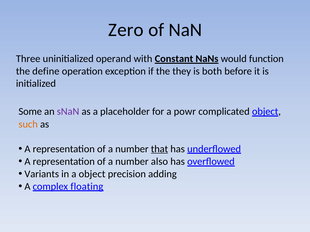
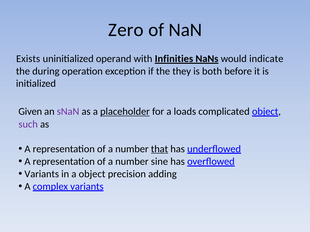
Three: Three -> Exists
Constant: Constant -> Infinities
function: function -> indicate
define: define -> during
Some: Some -> Given
placeholder underline: none -> present
powr: powr -> loads
such colour: orange -> purple
also: also -> sine
complex floating: floating -> variants
